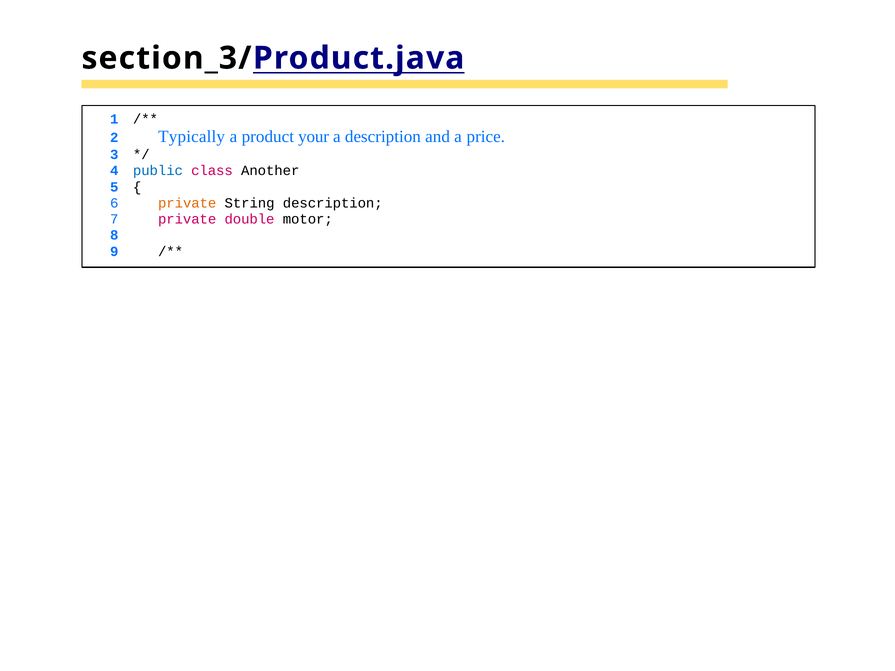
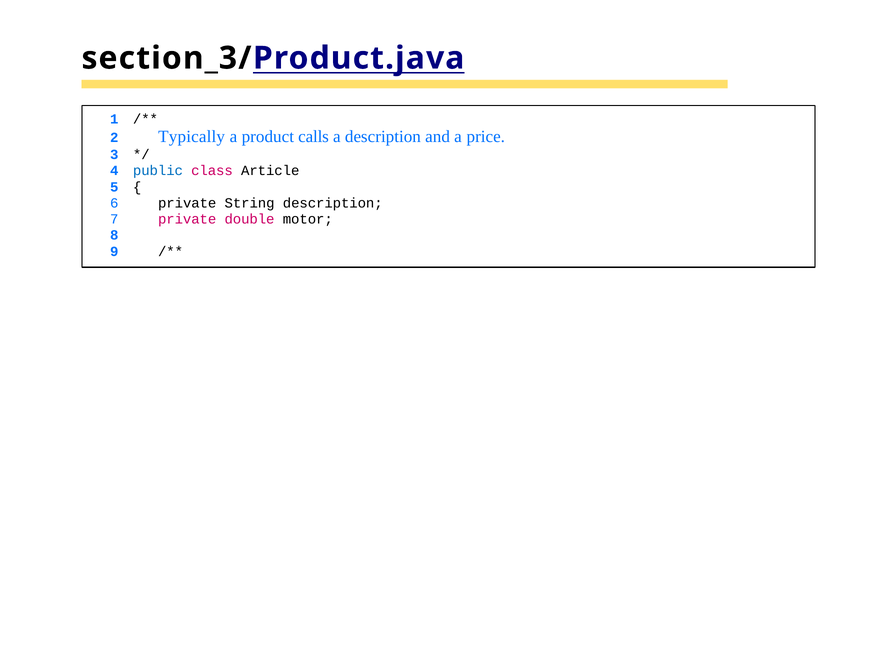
your: your -> calls
Another: Another -> Article
private at (187, 203) colour: orange -> black
